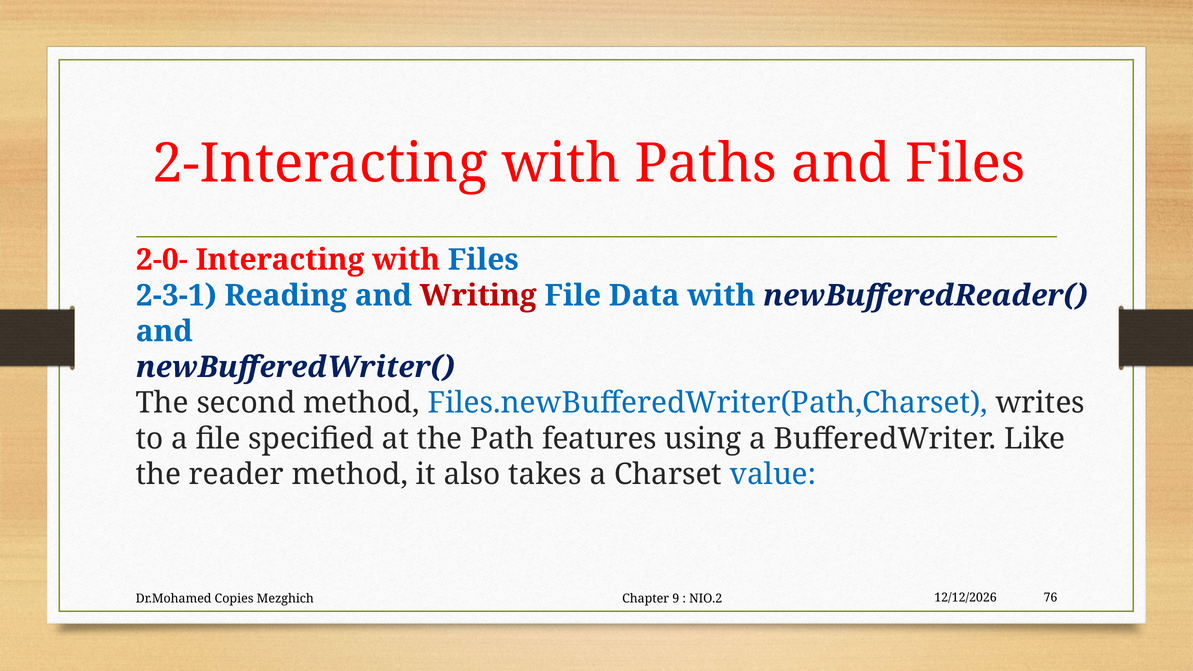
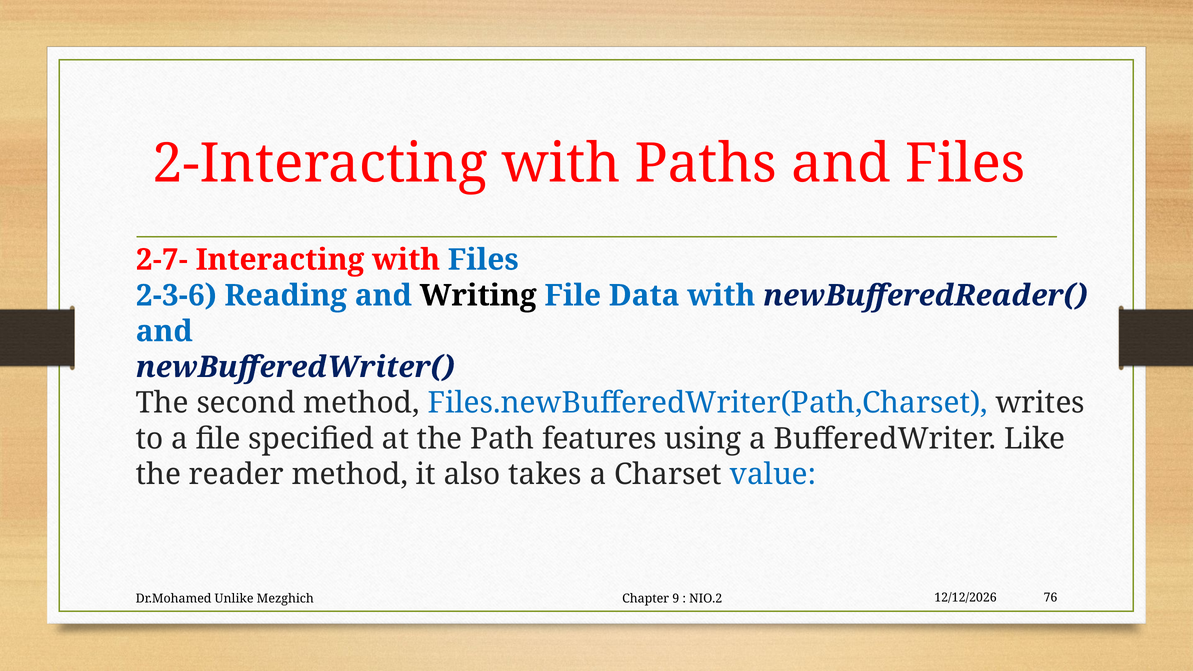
2-0-: 2-0- -> 2-7-
2-3-1: 2-3-1 -> 2-3-6
Writing colour: red -> black
Copies: Copies -> Unlike
